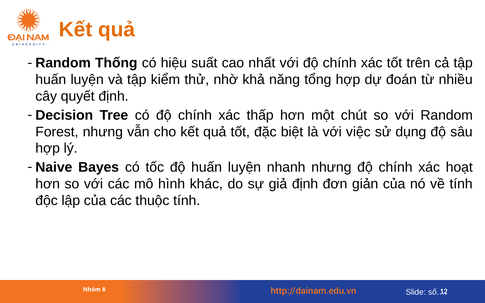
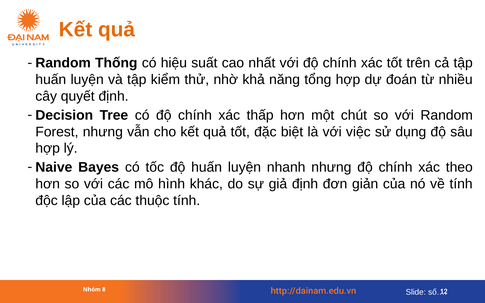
hoạt: hoạt -> theo
